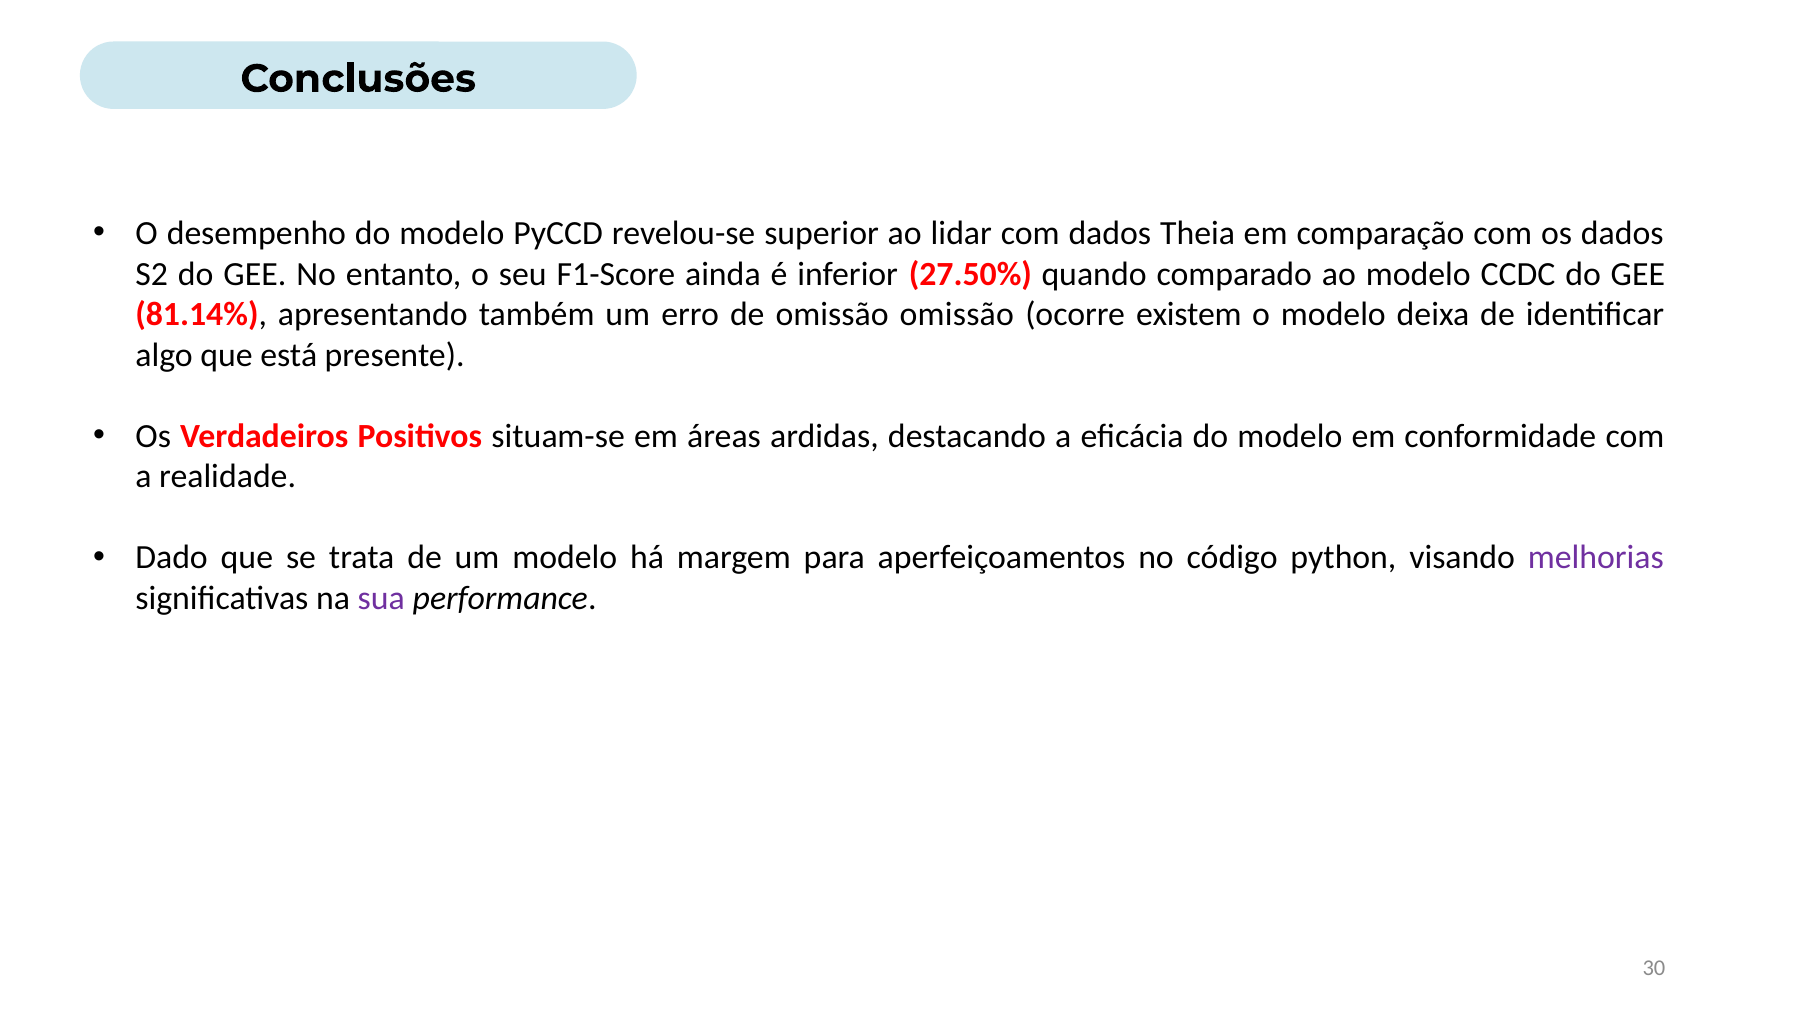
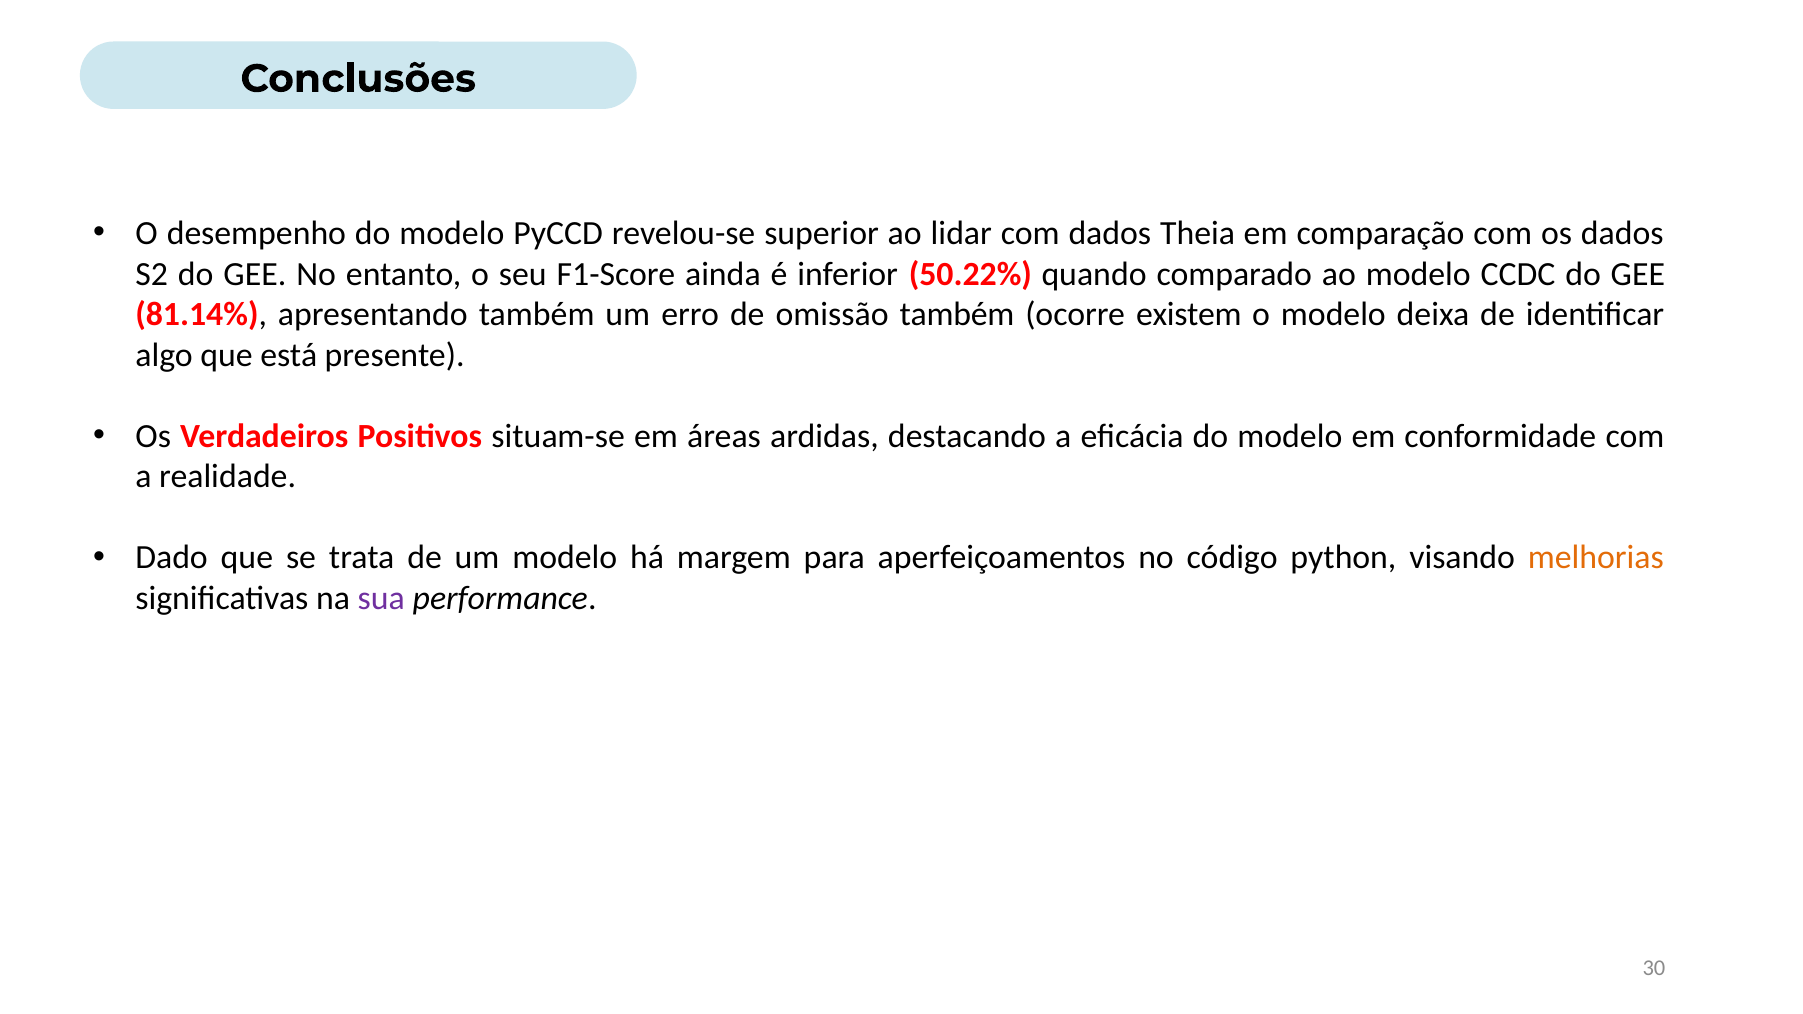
27.50%: 27.50% -> 50.22%
omissão omissão: omissão -> também
melhorias colour: purple -> orange
